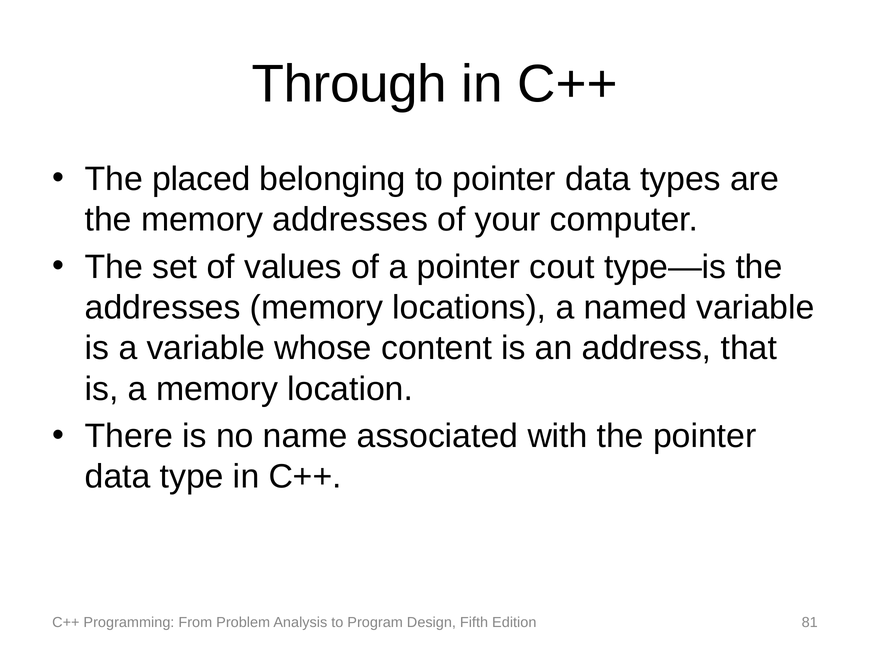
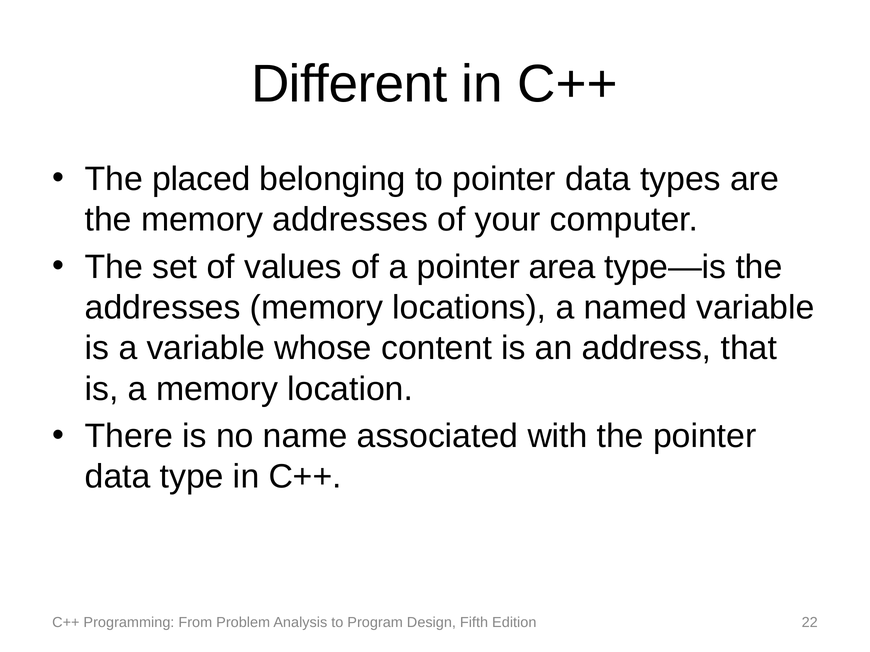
Through: Through -> Different
cout: cout -> area
81: 81 -> 22
